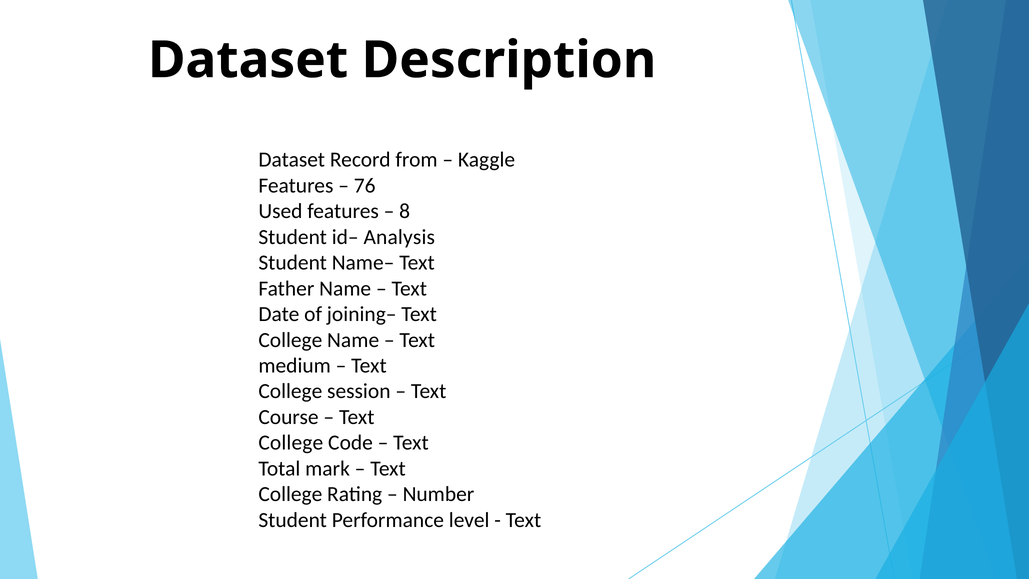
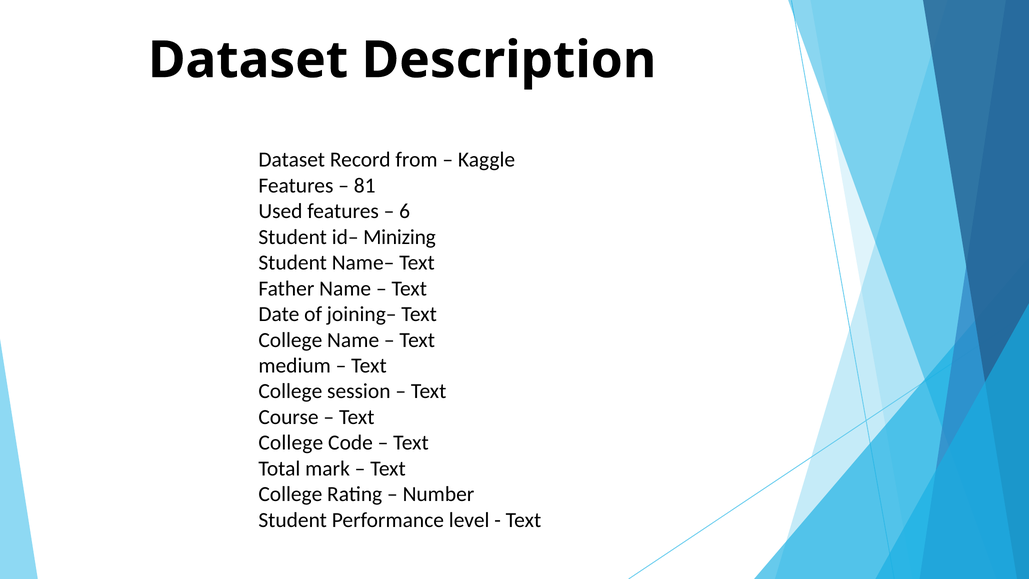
76: 76 -> 81
8: 8 -> 6
Analysis: Analysis -> Minizing
